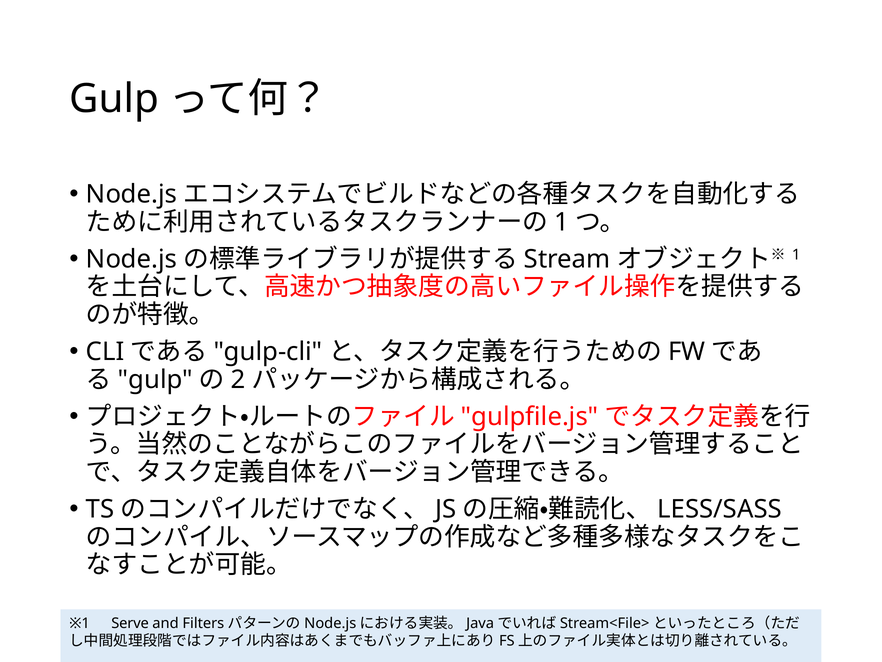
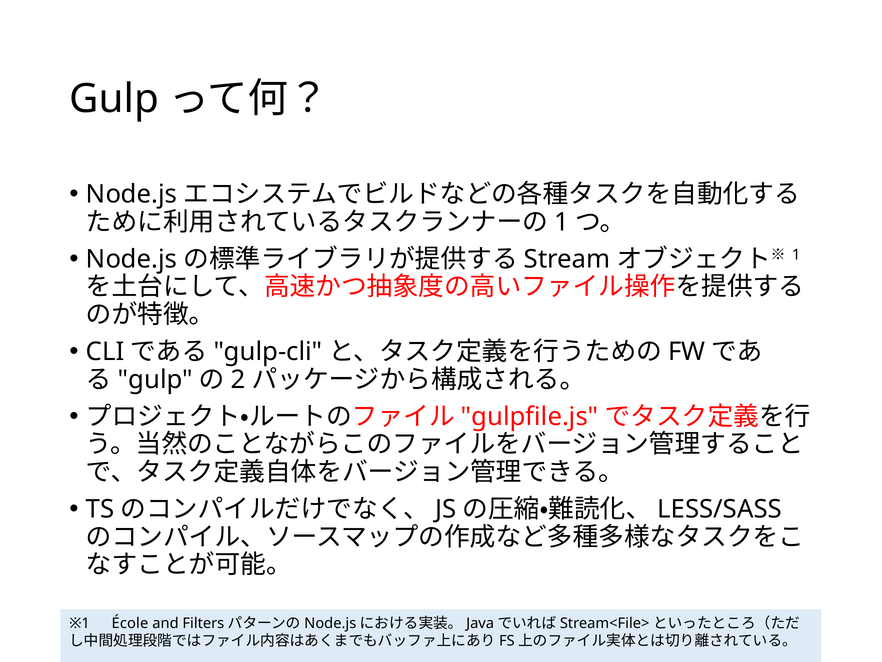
Serve: Serve -> École
